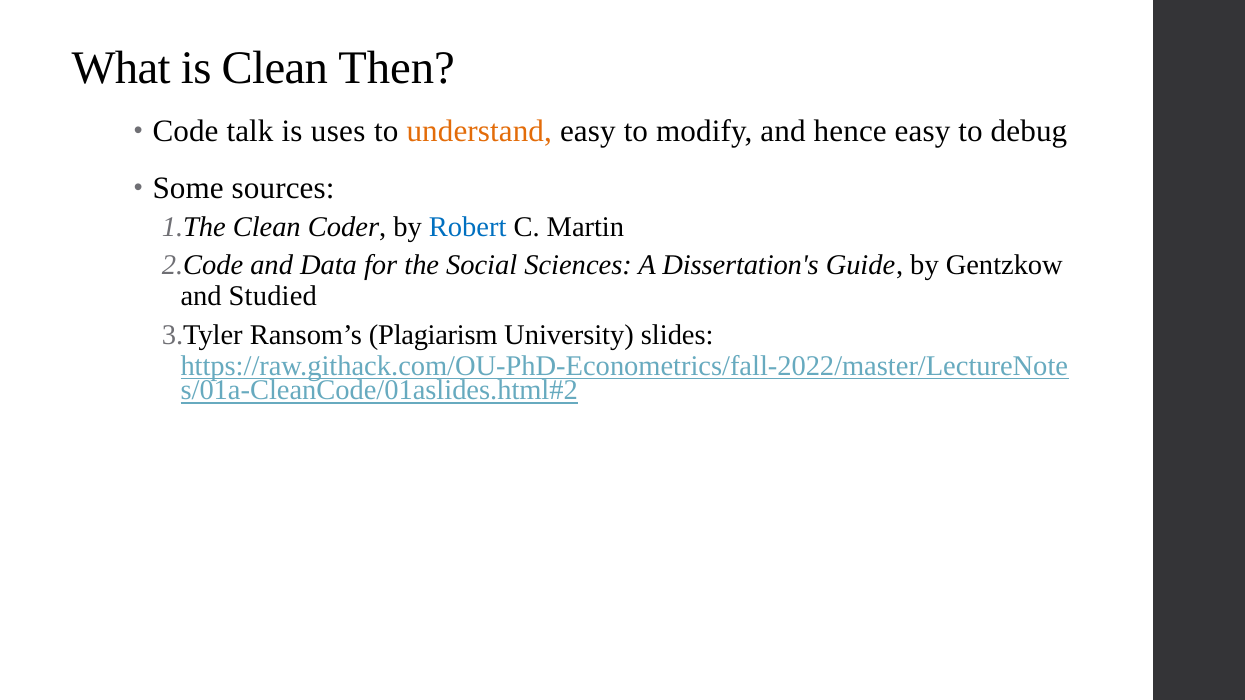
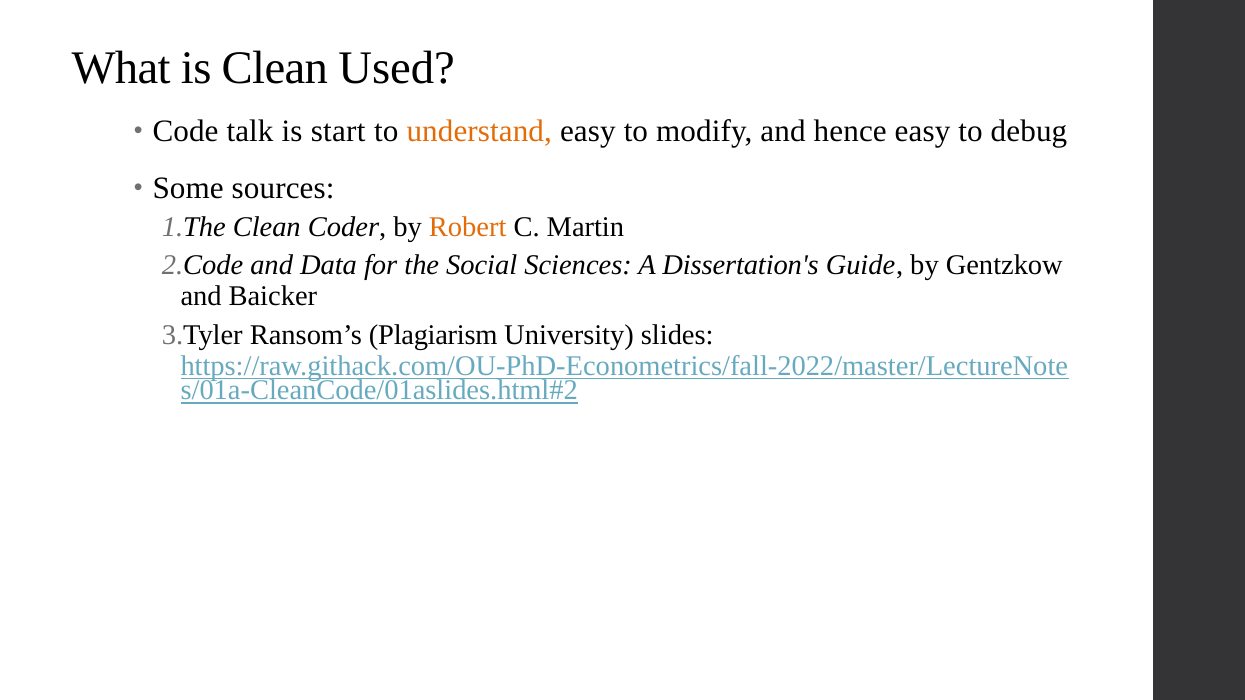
Then: Then -> Used
uses: uses -> start
Robert colour: blue -> orange
Studied: Studied -> Baicker
